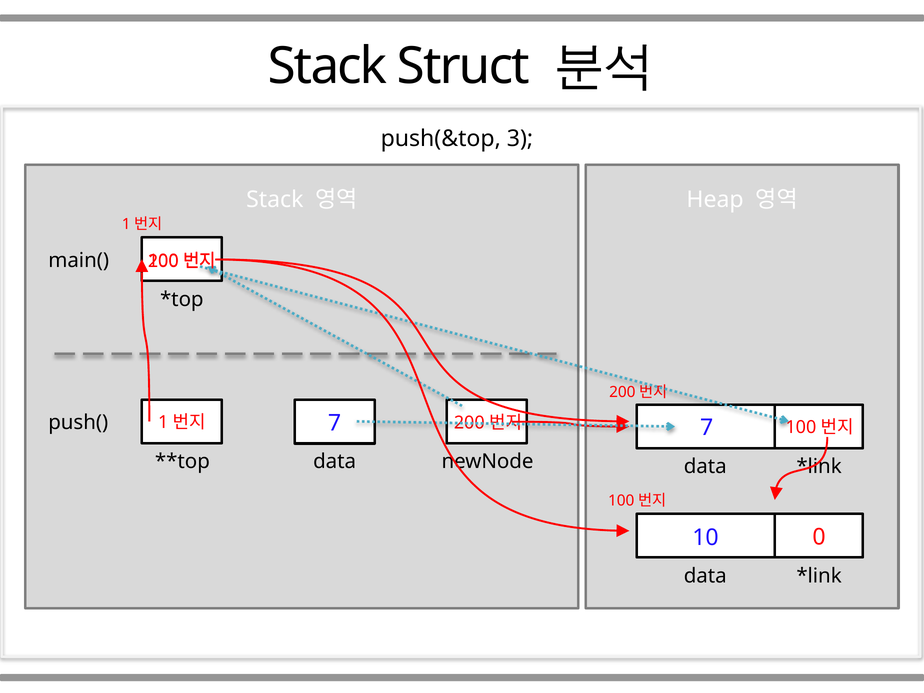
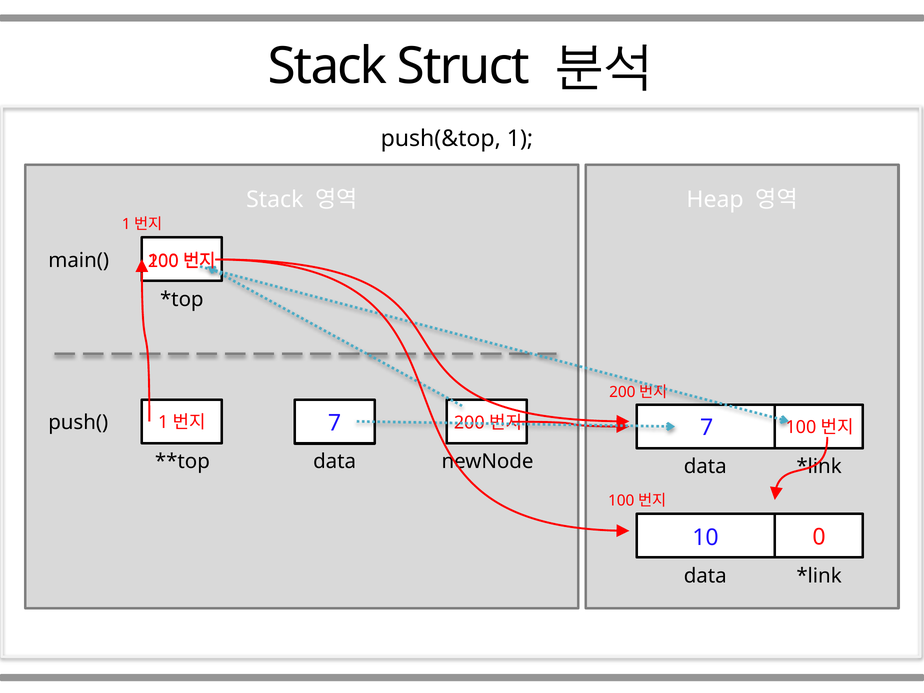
3: 3 -> 1
